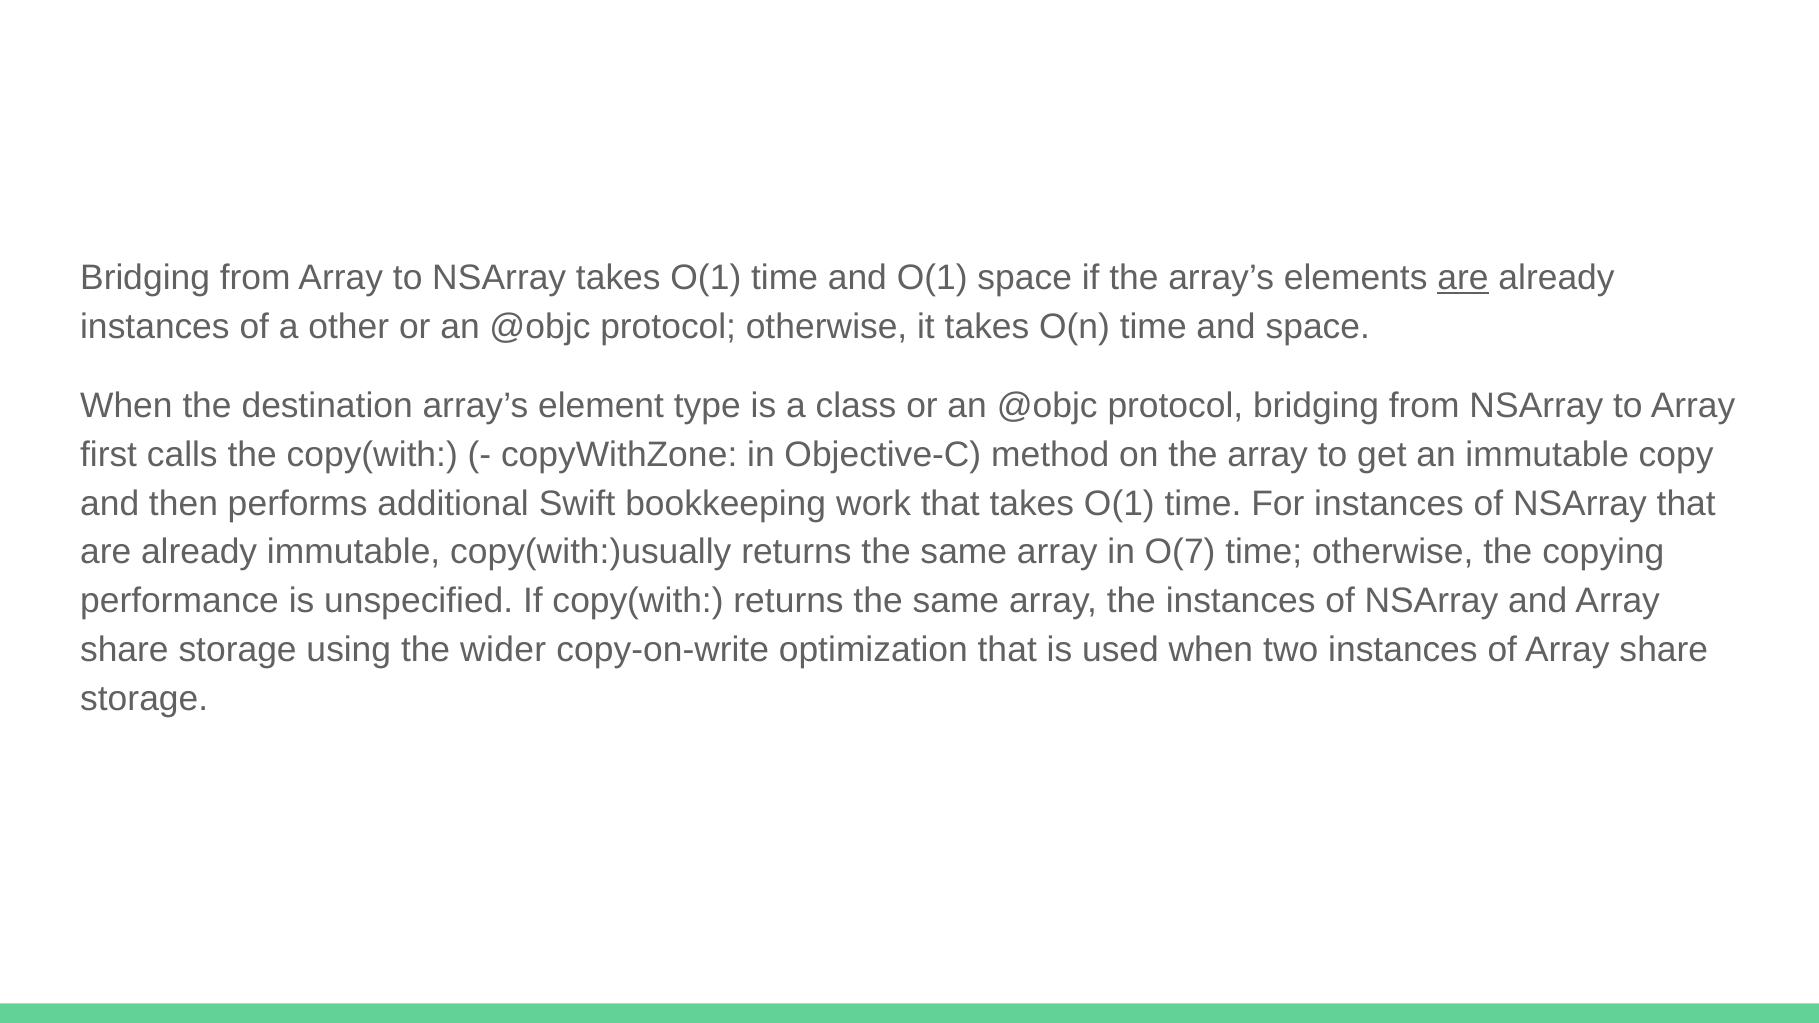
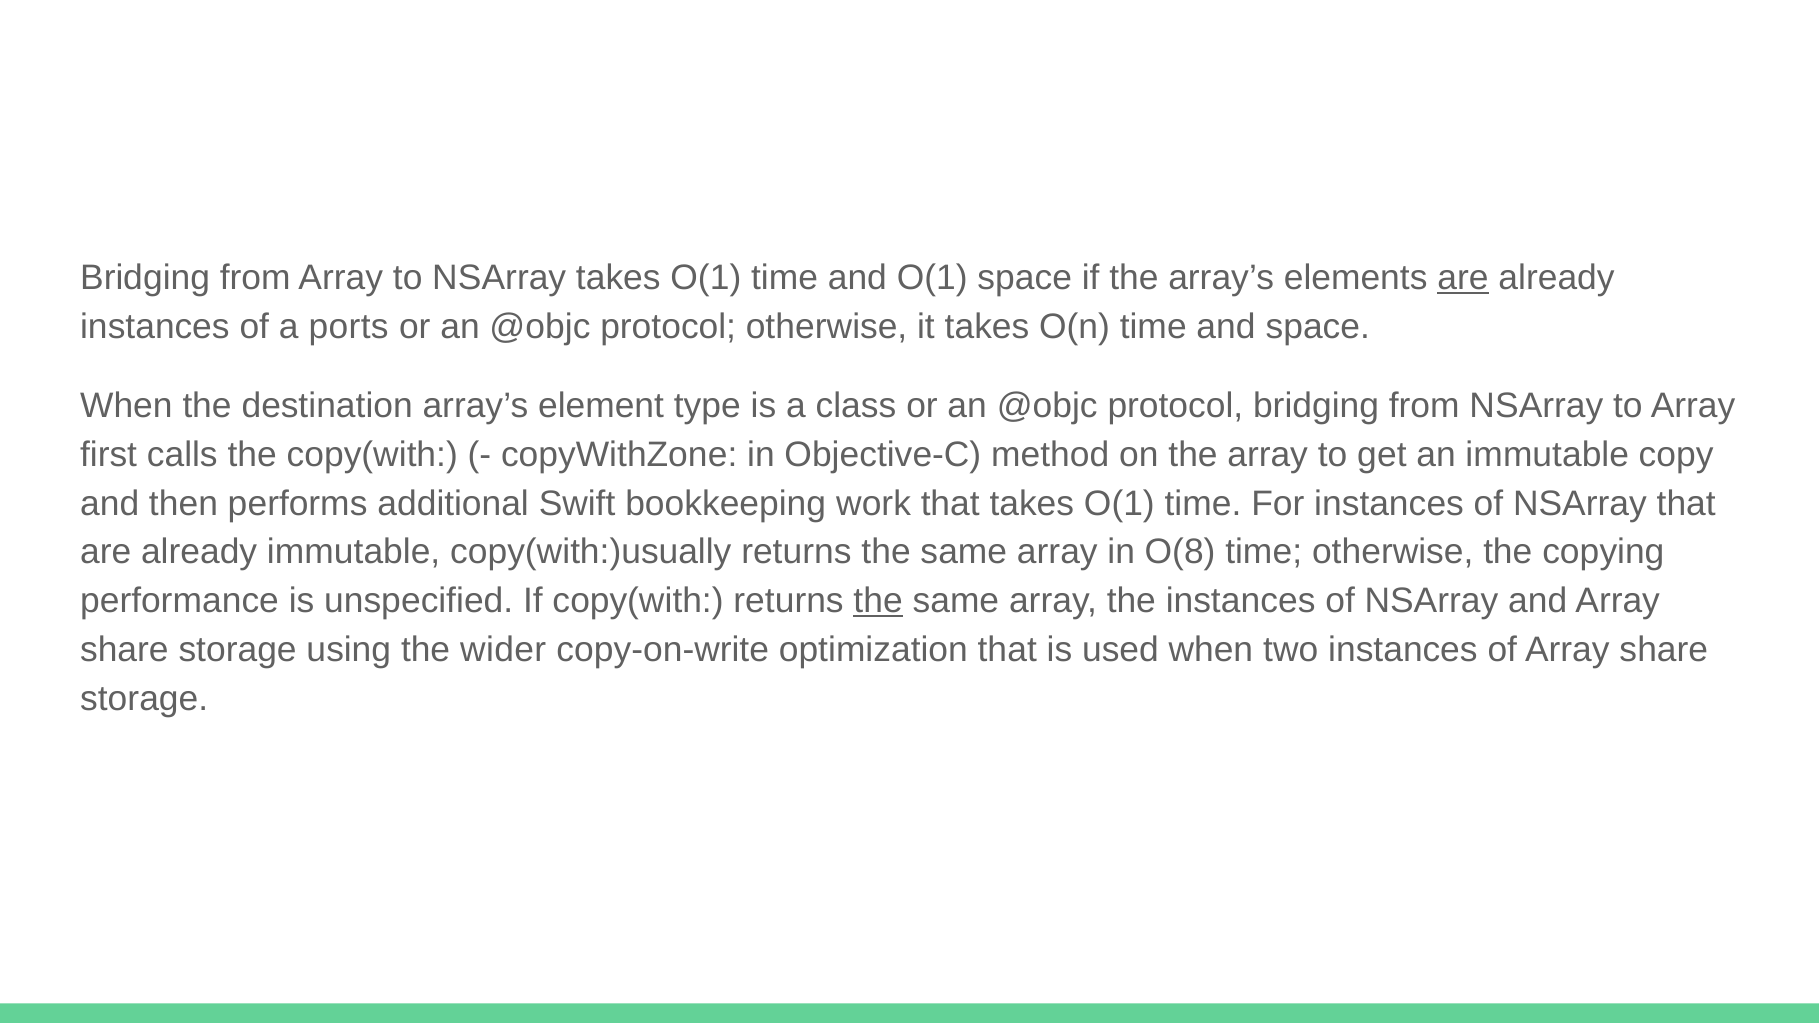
other: other -> ports
O(7: O(7 -> O(8
the at (878, 601) underline: none -> present
